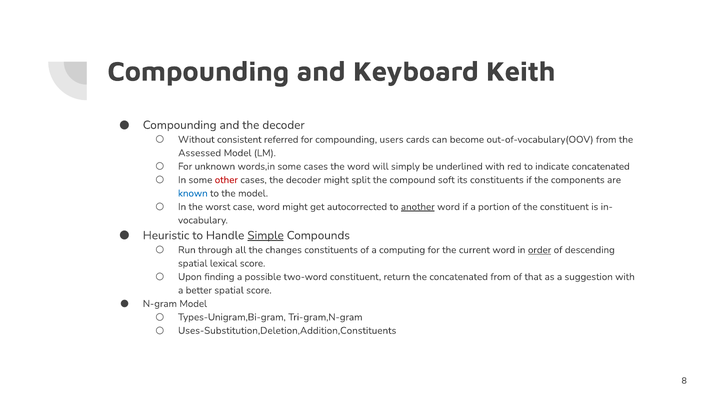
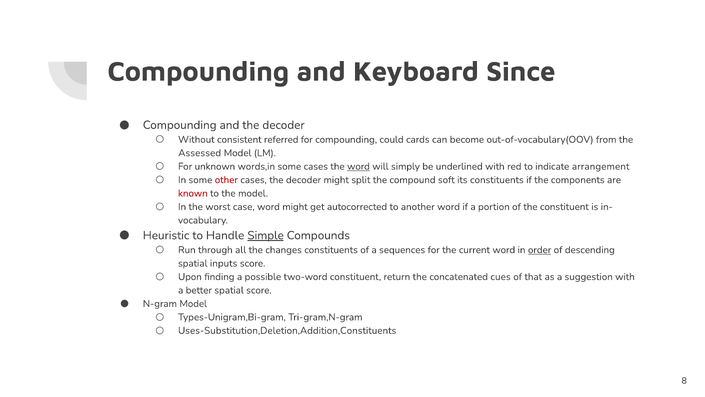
Keith: Keith -> Since
users: users -> could
word at (359, 166) underline: none -> present
indicate concatenated: concatenated -> arrangement
known colour: blue -> red
another underline: present -> none
computing: computing -> sequences
lexical: lexical -> inputs
concatenated from: from -> cues
